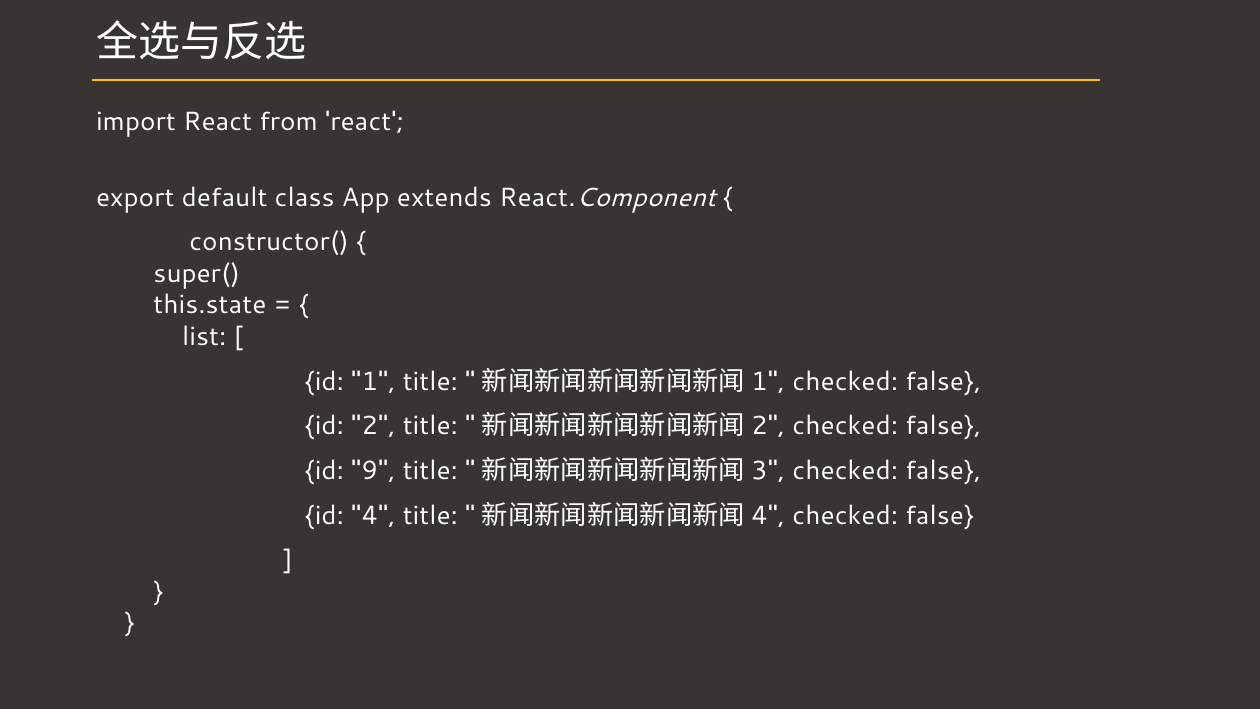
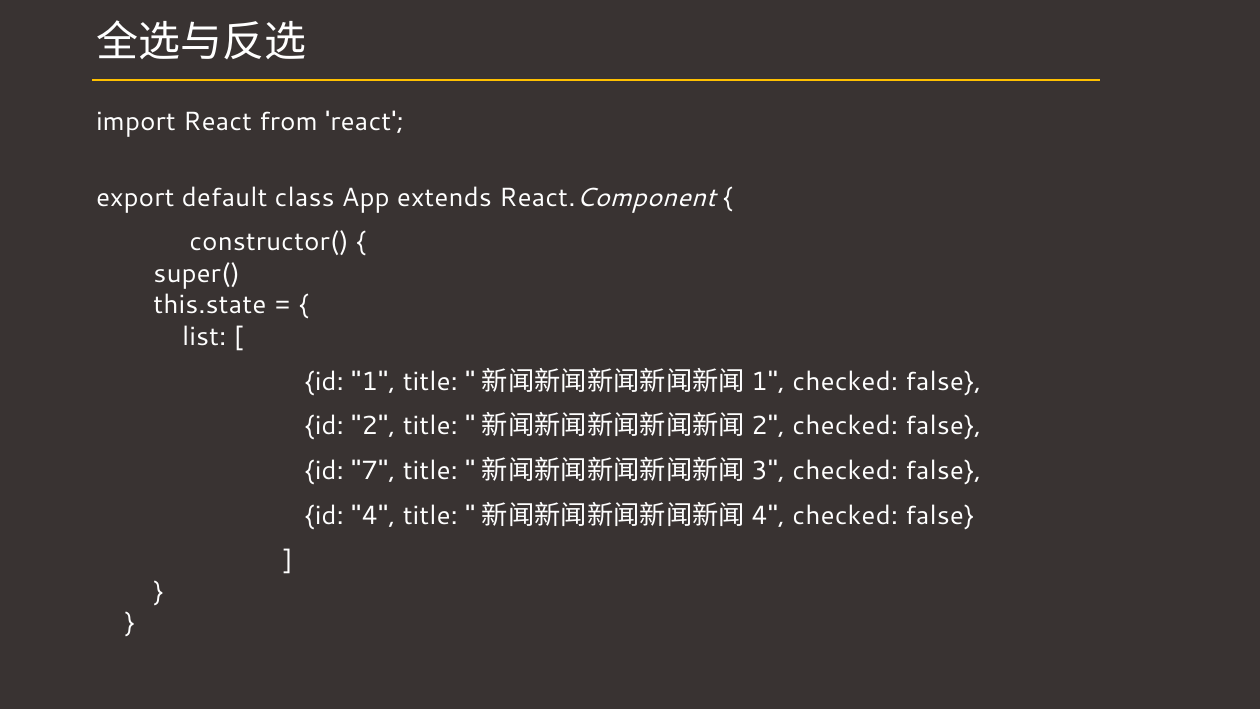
9: 9 -> 7
